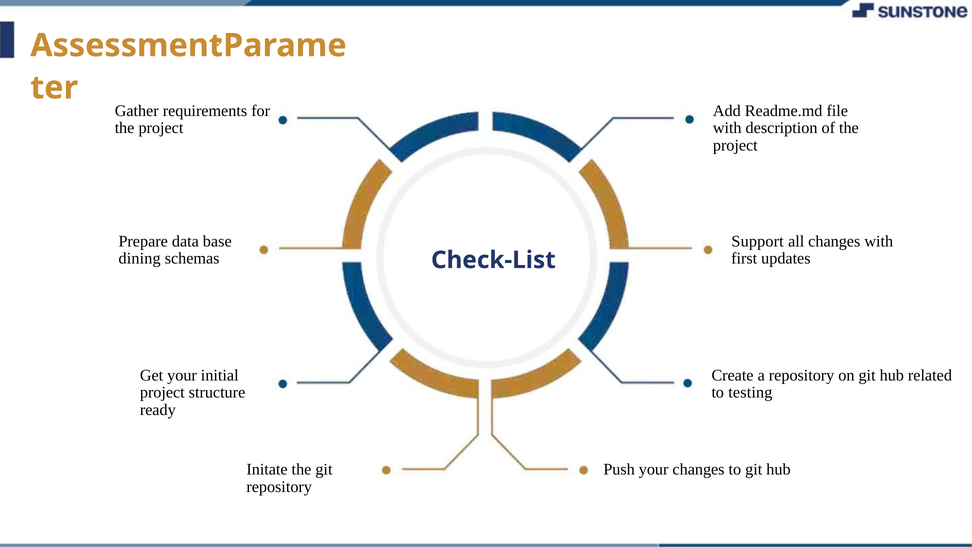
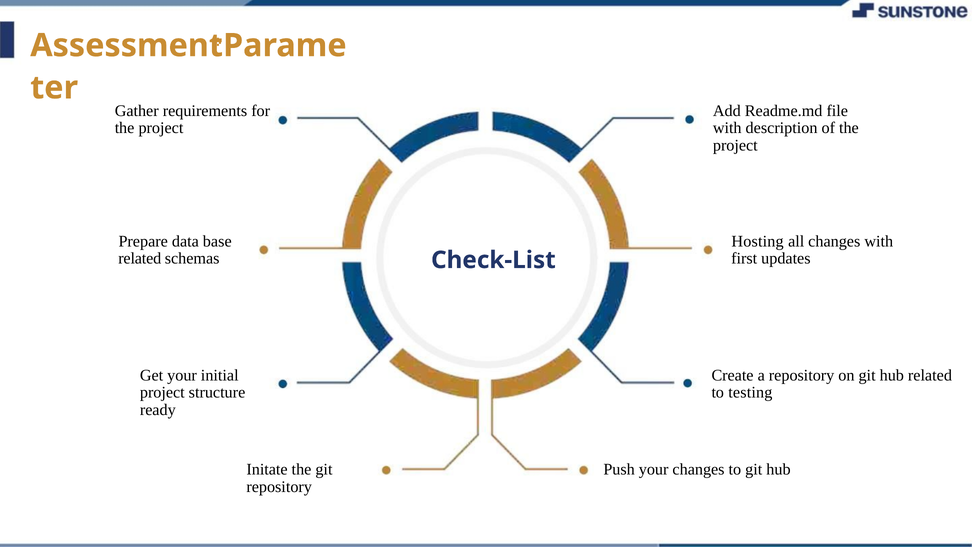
Support: Support -> Hosting
dining at (140, 258): dining -> related
